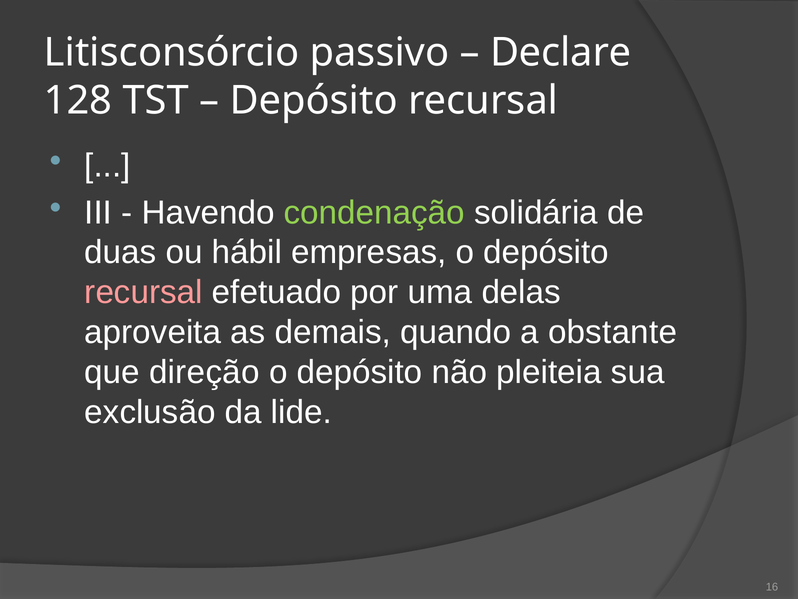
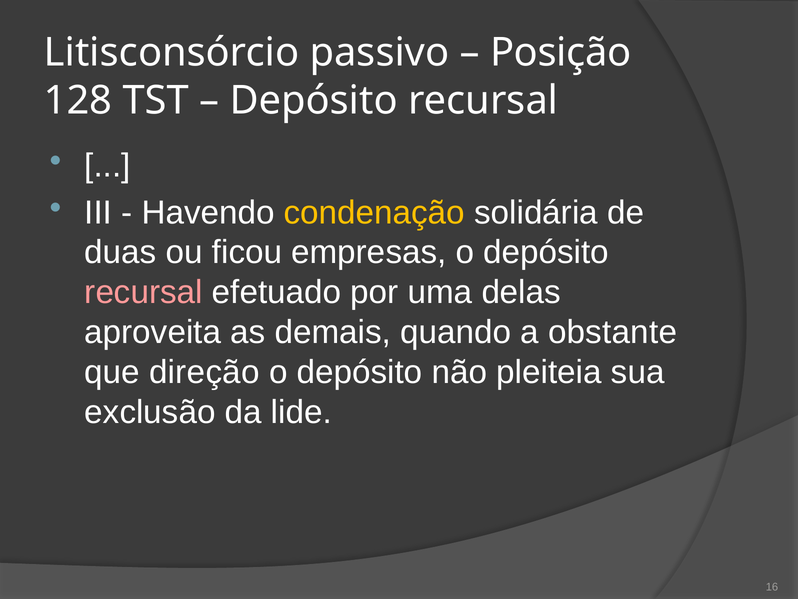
Declare: Declare -> Posição
condenação colour: light green -> yellow
hábil: hábil -> ficou
